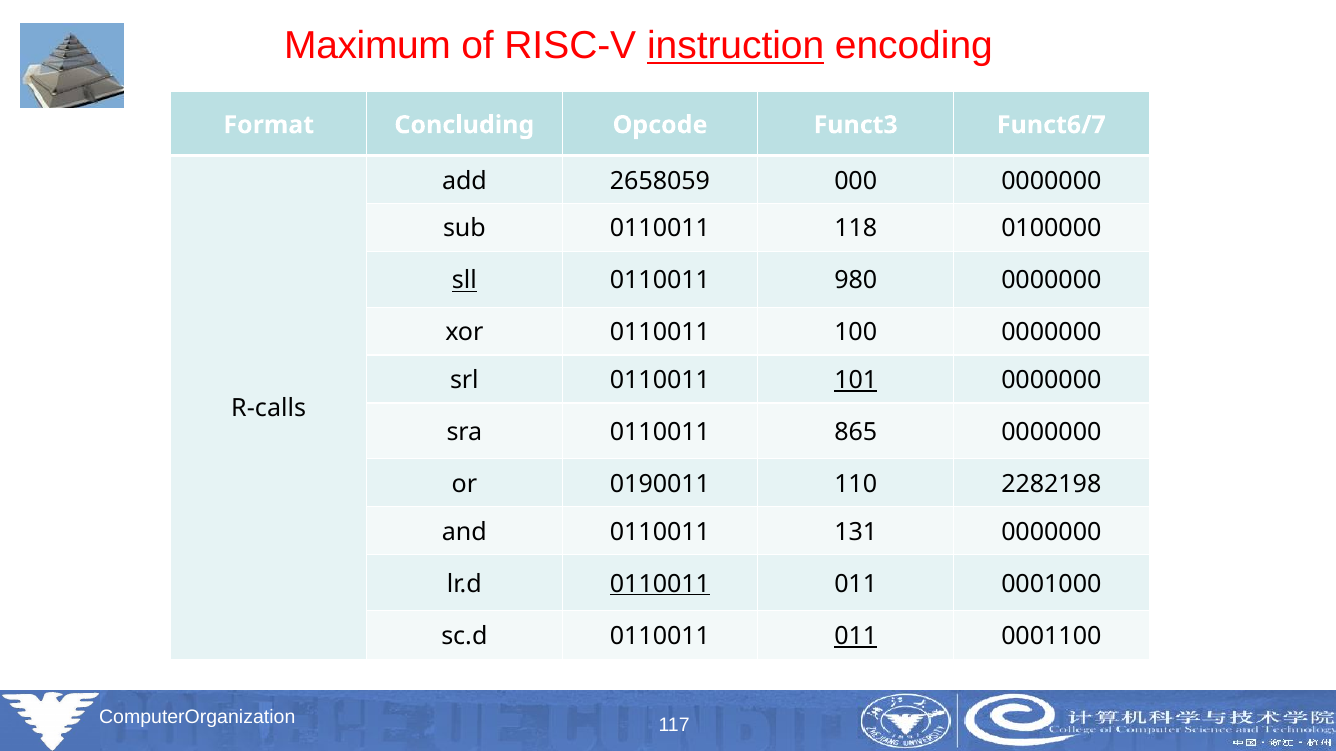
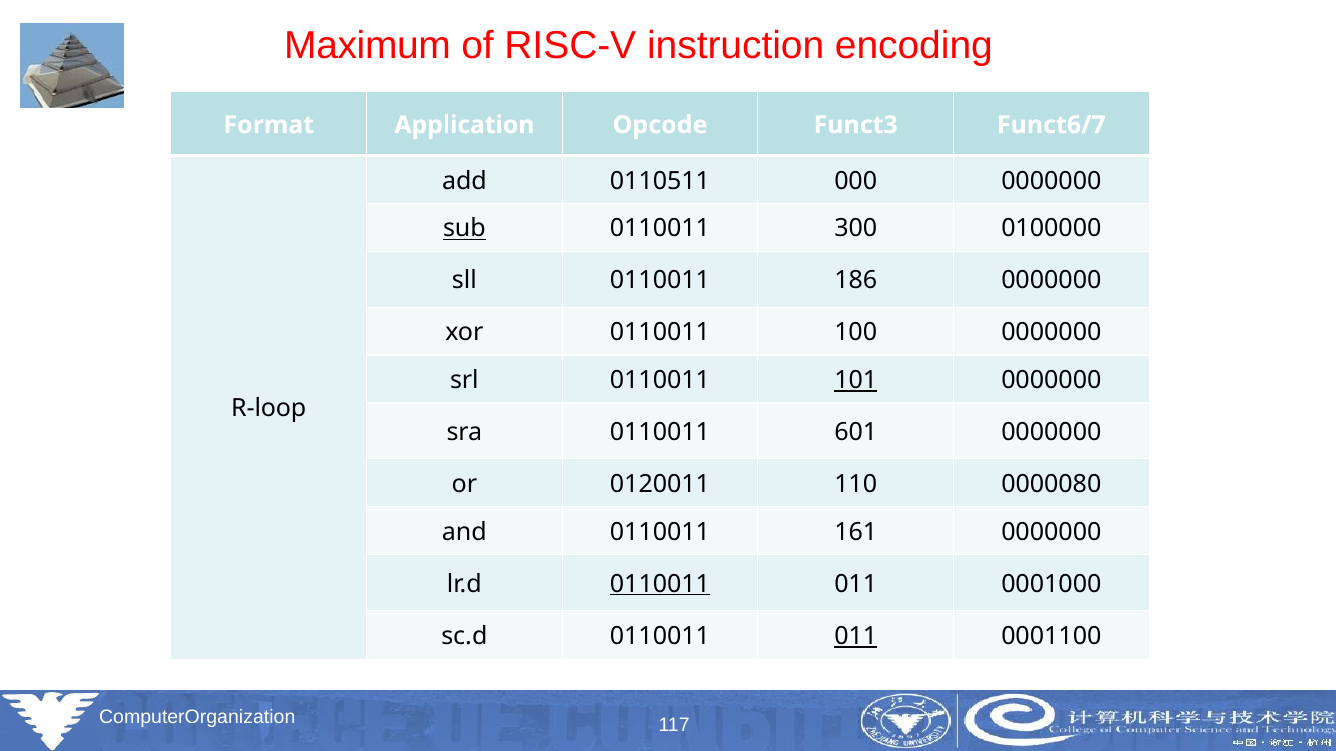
instruction underline: present -> none
Concluding: Concluding -> Application
2658059: 2658059 -> 0110511
sub underline: none -> present
118: 118 -> 300
sll underline: present -> none
980: 980 -> 186
R-calls: R-calls -> R-loop
865: 865 -> 601
0190011: 0190011 -> 0120011
2282198: 2282198 -> 0000080
131: 131 -> 161
